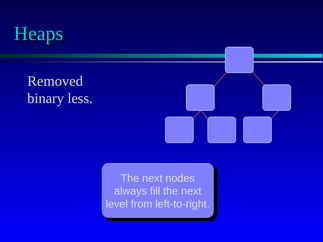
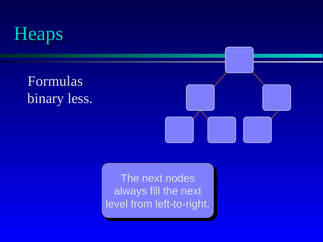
Removed: Removed -> Formulas
